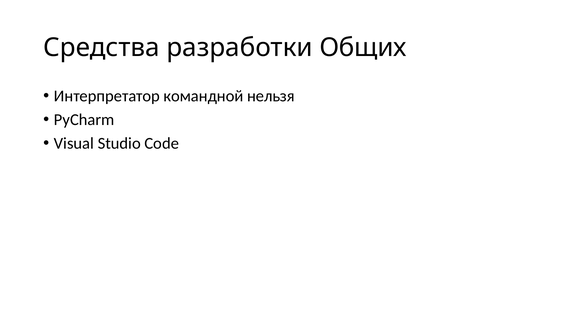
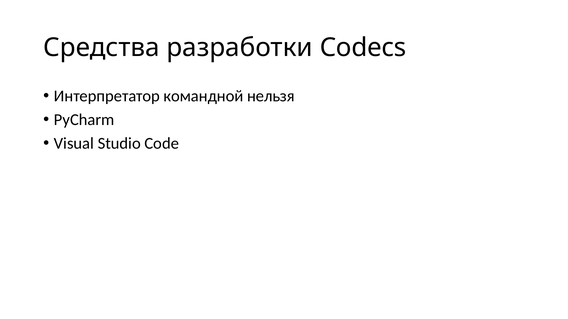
Общих: Общих -> Codecs
